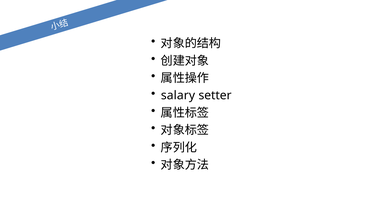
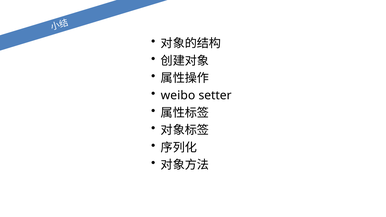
salary: salary -> weibo
